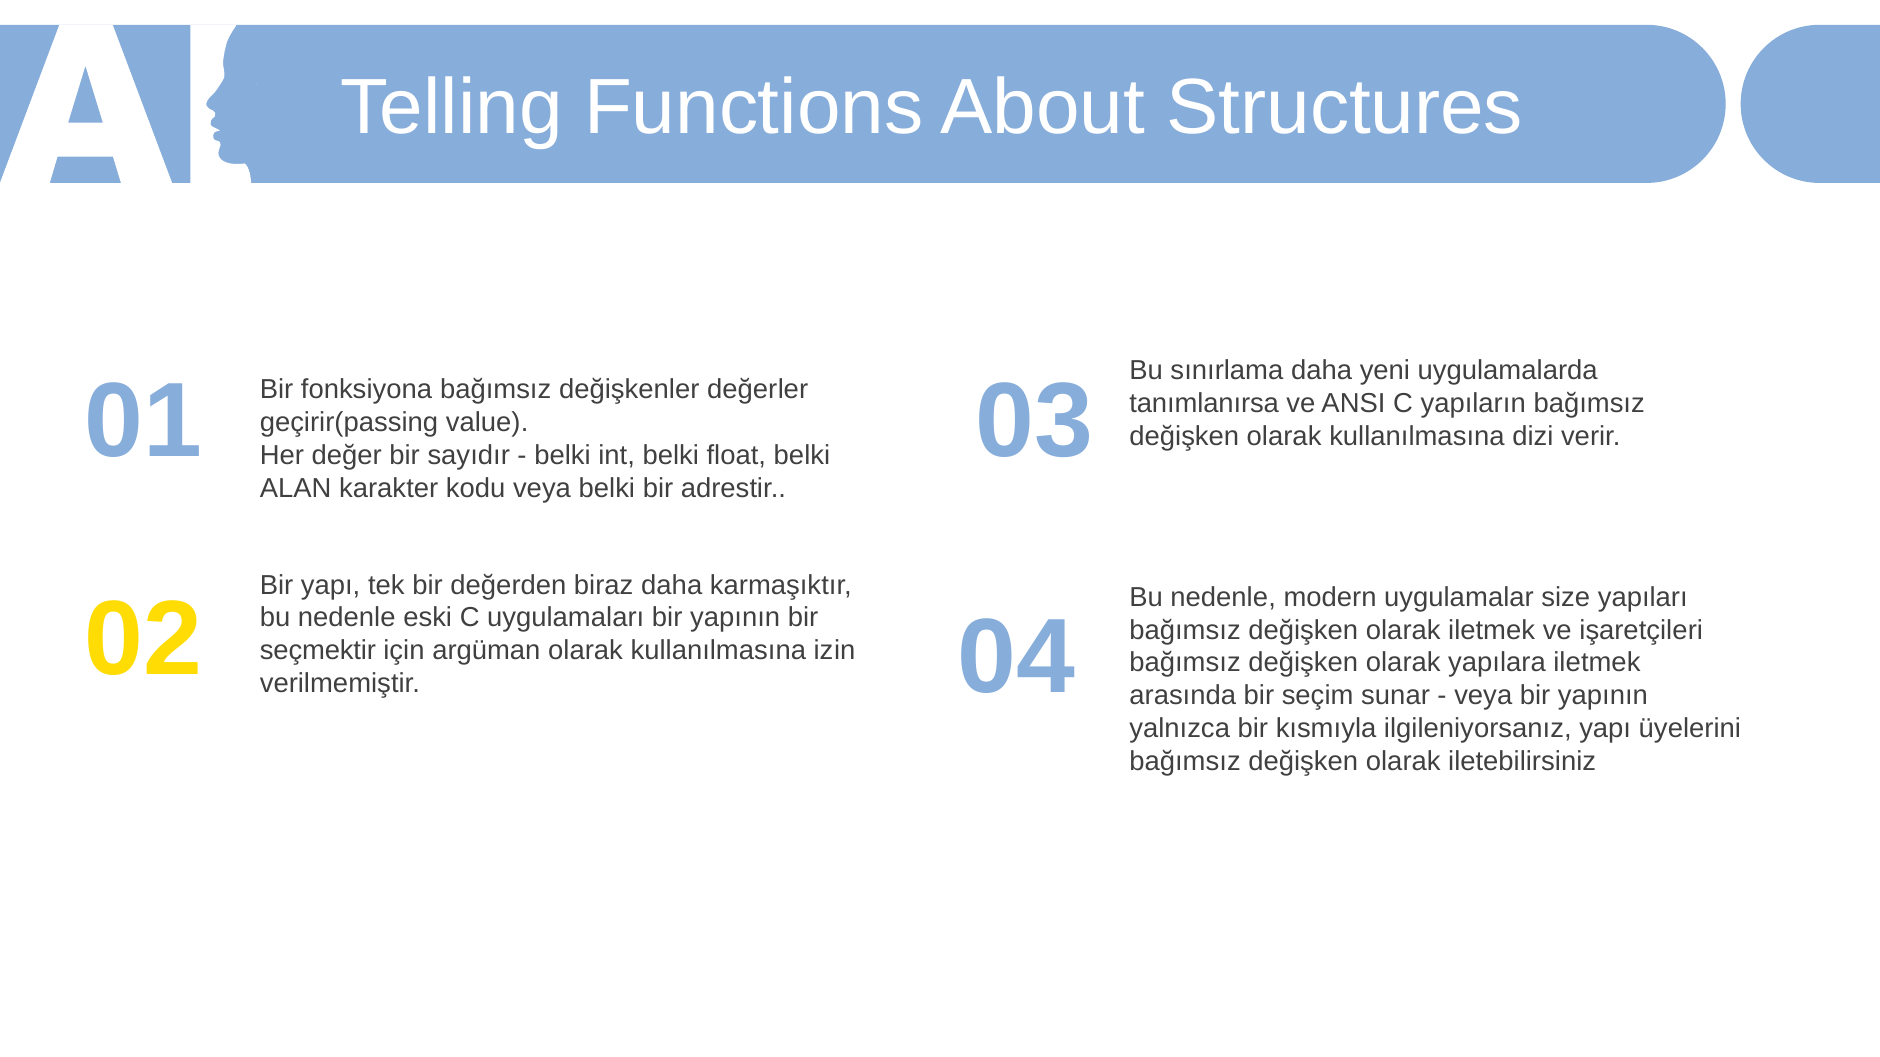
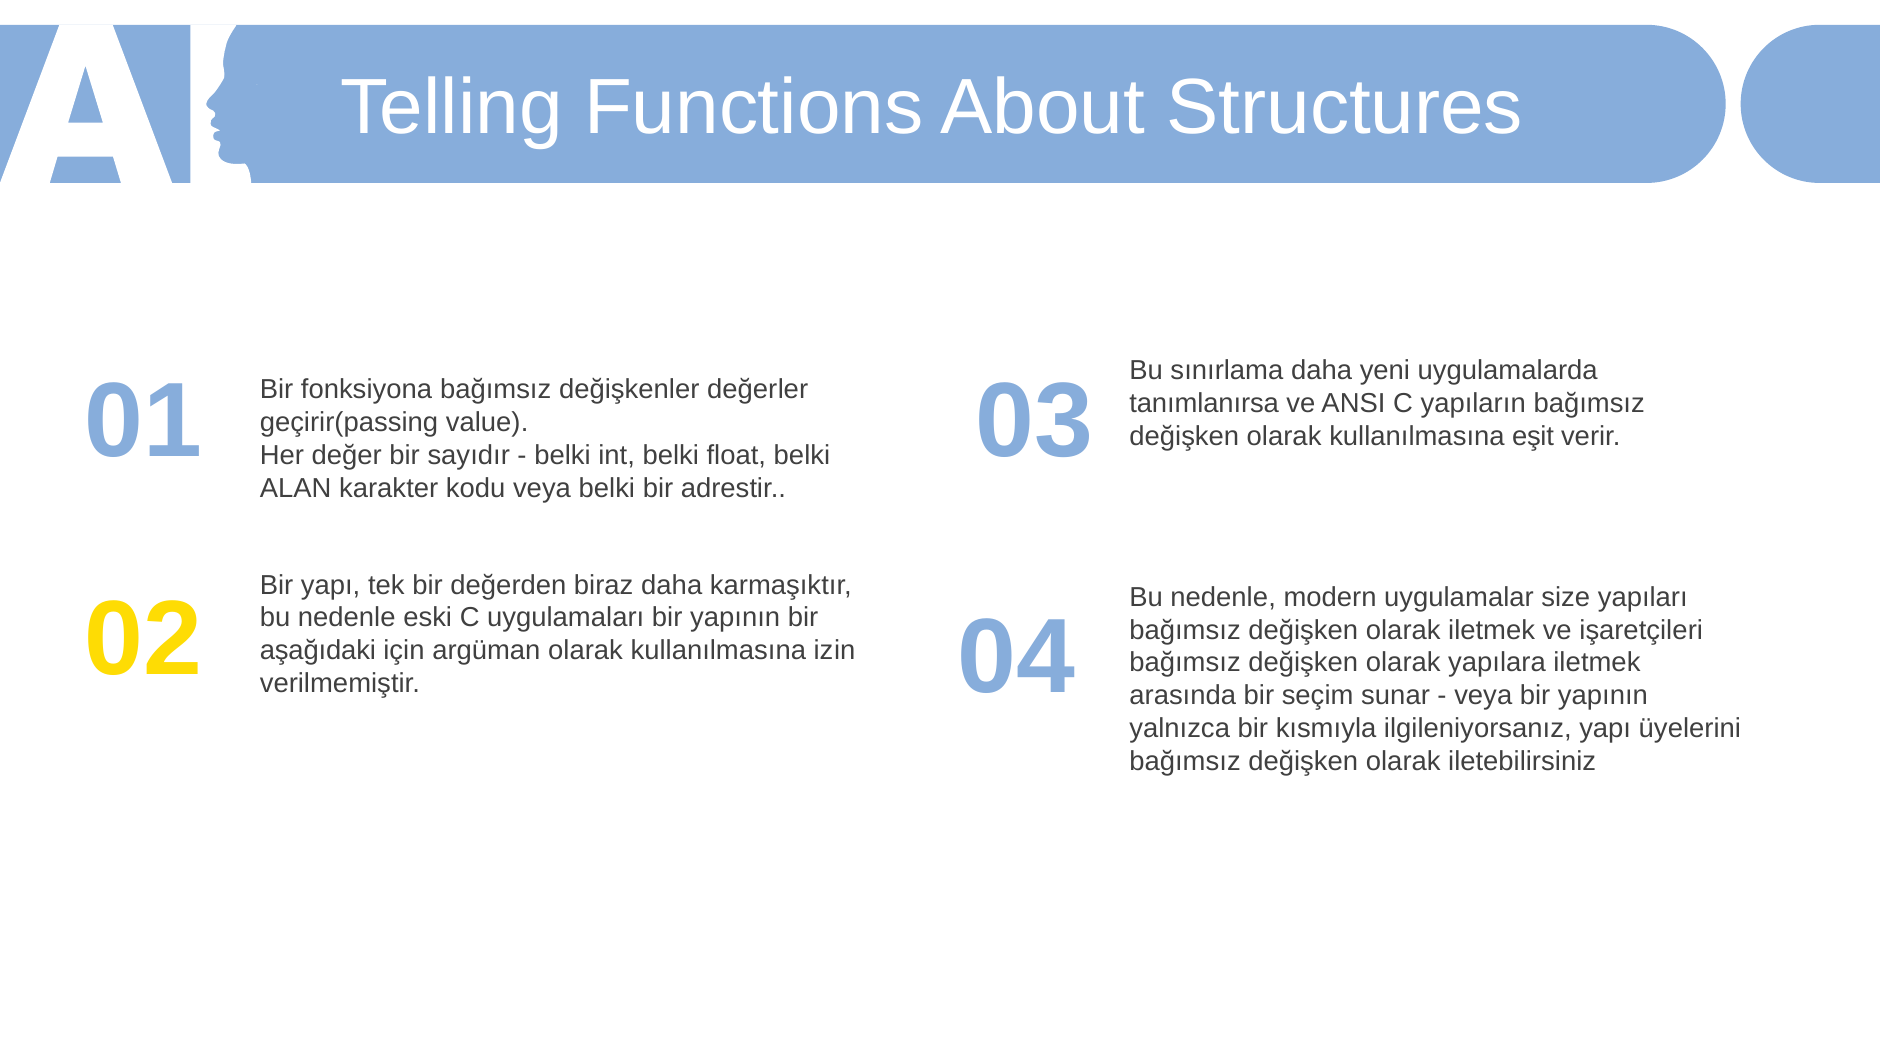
dizi: dizi -> eşit
seçmektir: seçmektir -> aşağıdaki
